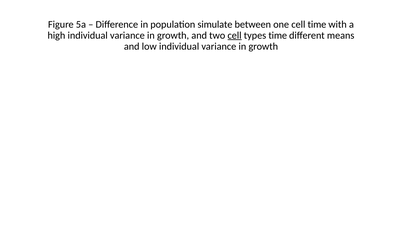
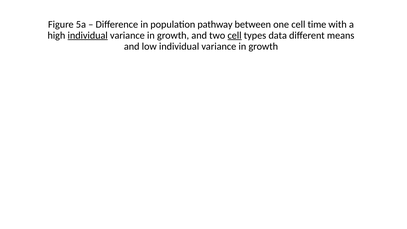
simulate: simulate -> pathway
individual at (88, 35) underline: none -> present
types time: time -> data
